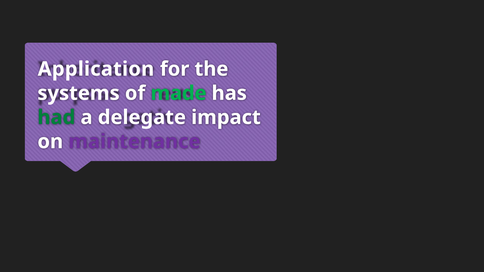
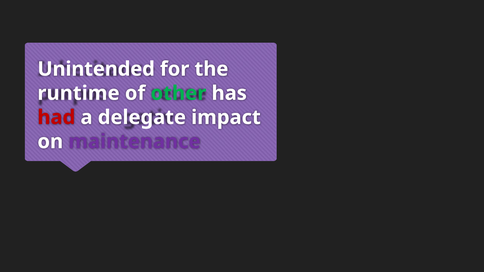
Application: Application -> Unintended
systems: systems -> runtime
made: made -> other
had colour: green -> red
